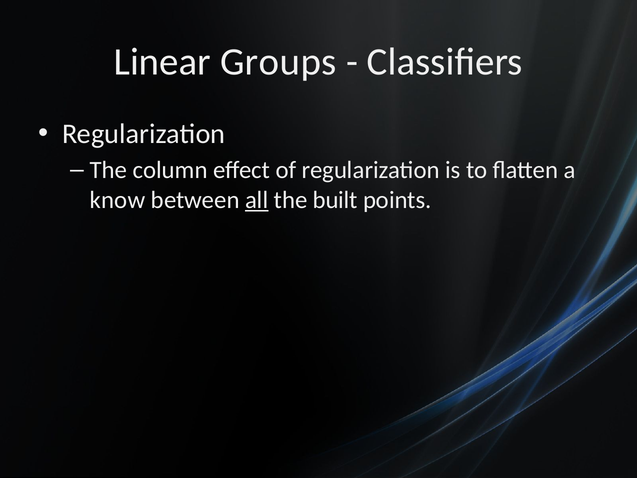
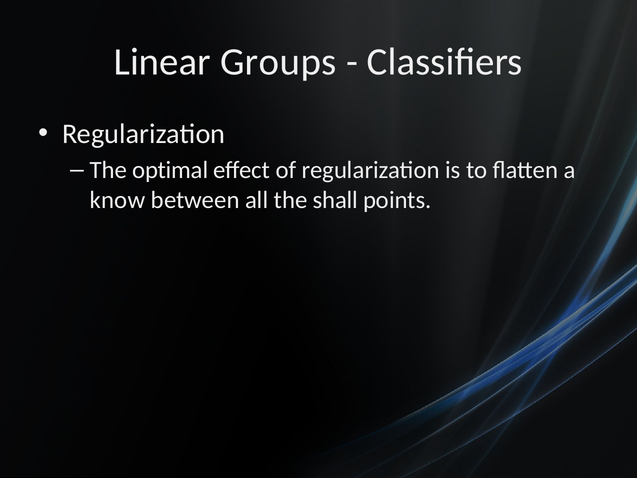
column: column -> optimal
all underline: present -> none
built: built -> shall
